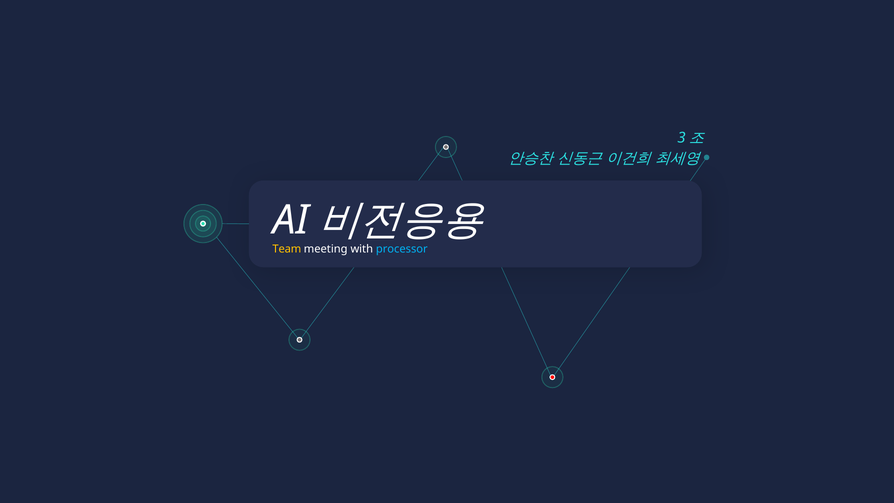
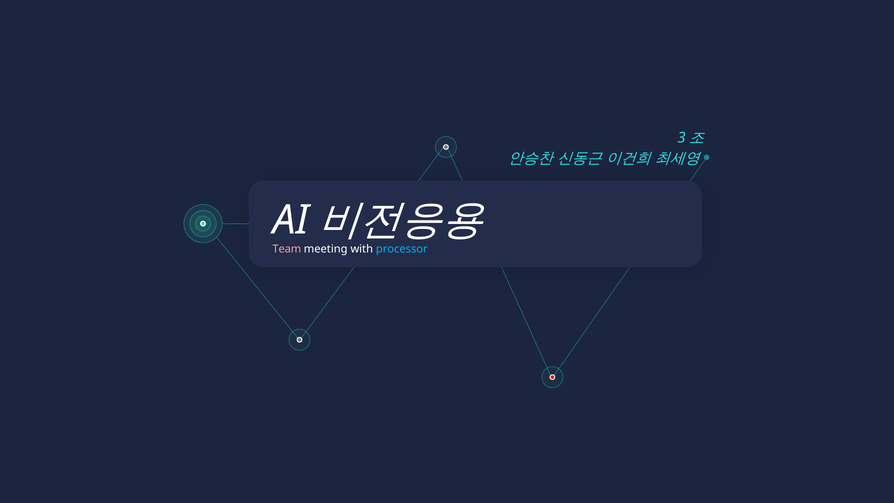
Team colour: yellow -> pink
